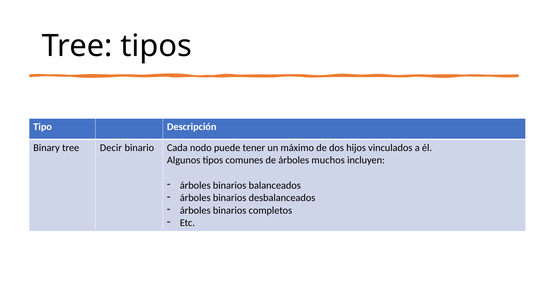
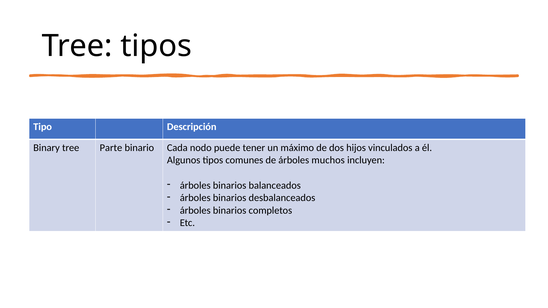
Decir: Decir -> Parte
